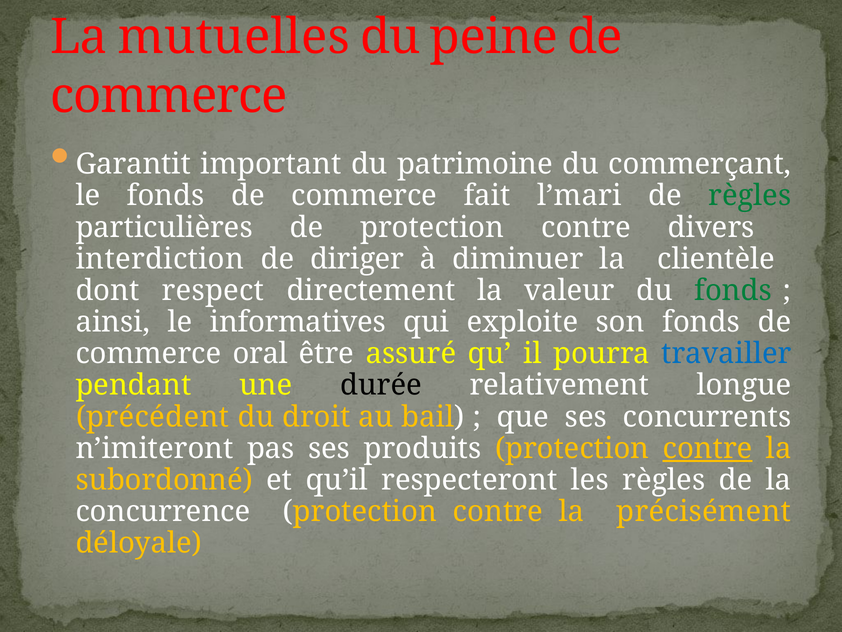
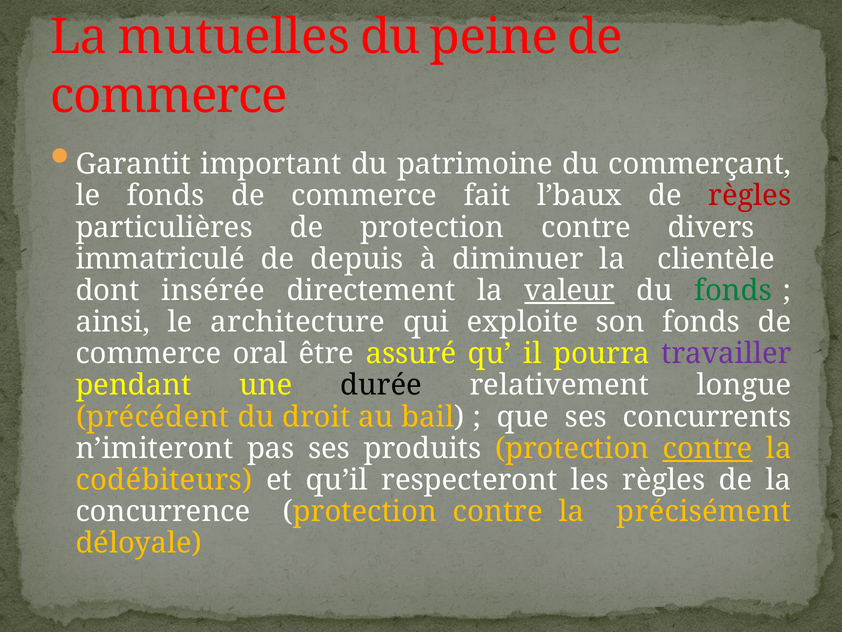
l’mari: l’mari -> l’baux
règles at (750, 196) colour: green -> red
interdiction: interdiction -> immatriculé
diriger: diriger -> depuis
respect: respect -> insérée
valeur underline: none -> present
informatives: informatives -> architecture
travailler colour: blue -> purple
subordonné: subordonné -> codébiteurs
